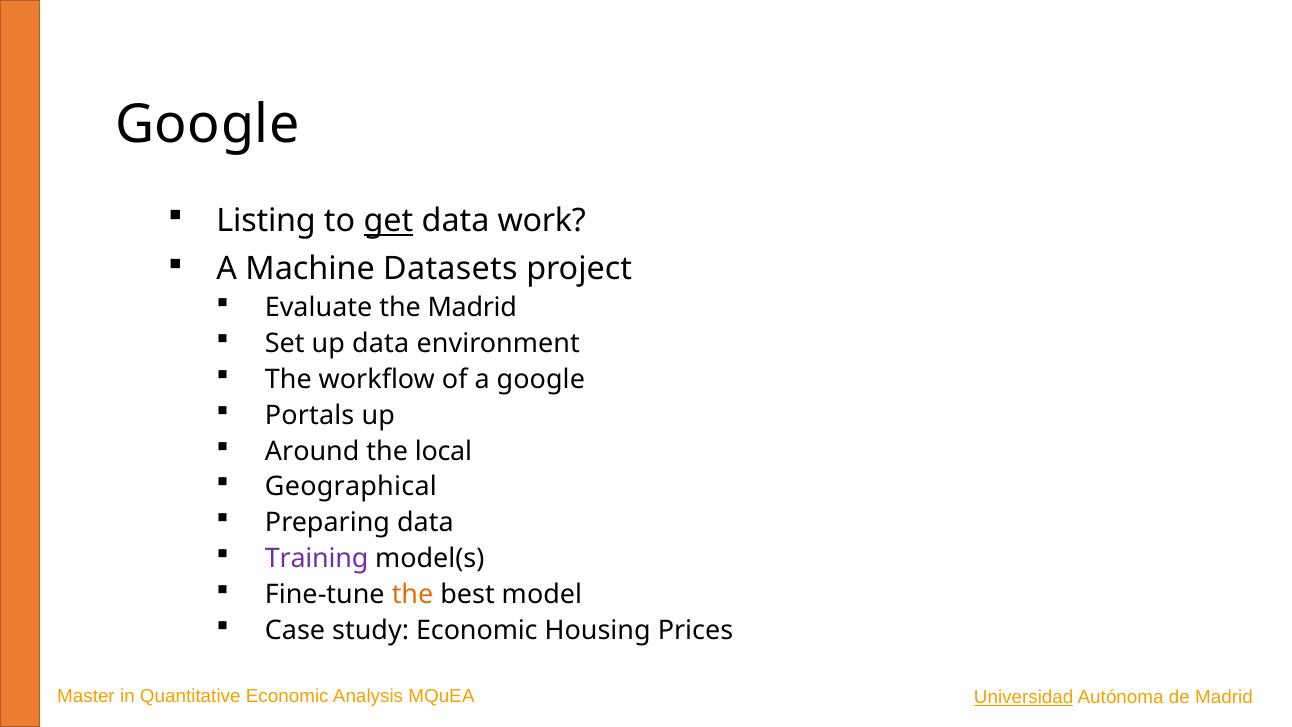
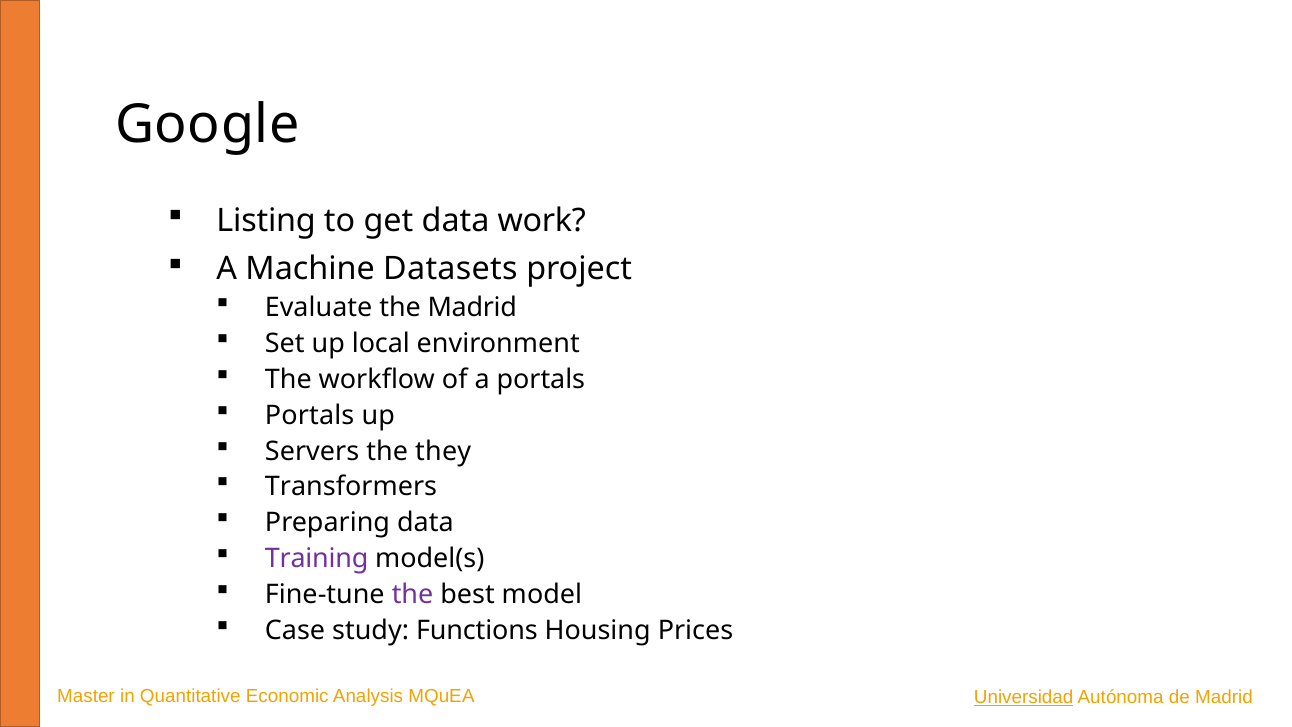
get underline: present -> none
up data: data -> local
a google: google -> portals
Around: Around -> Servers
local: local -> they
Geographical: Geographical -> Transformers
the at (413, 594) colour: orange -> purple
study Economic: Economic -> Functions
